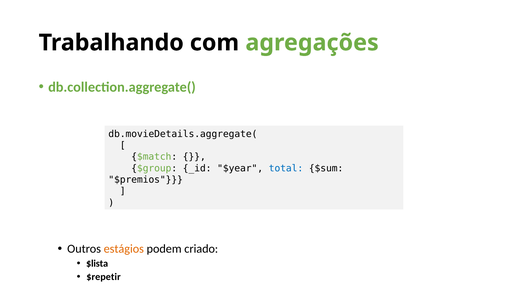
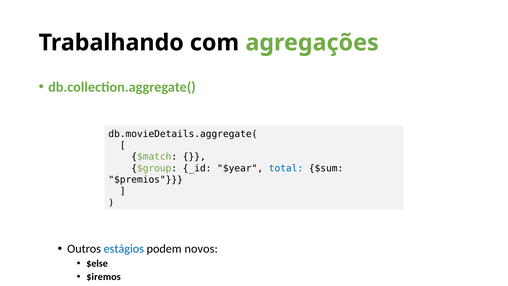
estágios colour: orange -> blue
criado: criado -> novos
$lista: $lista -> $else
$repetir: $repetir -> $iremos
